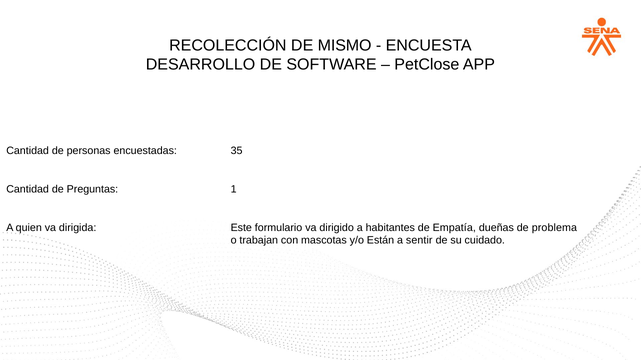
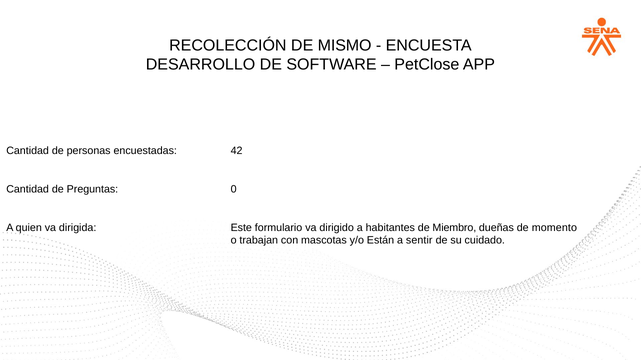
35: 35 -> 42
1: 1 -> 0
Empatía: Empatía -> Miembro
problema: problema -> momento
